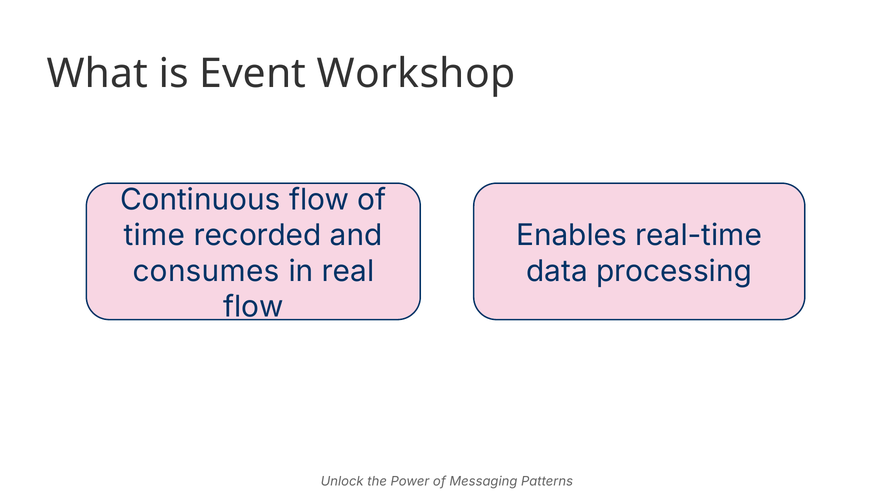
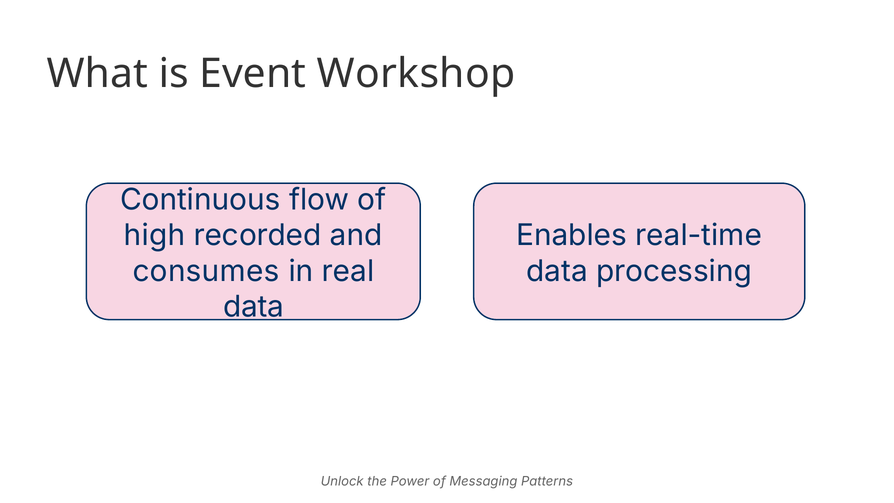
time: time -> high
flow at (253, 307): flow -> data
